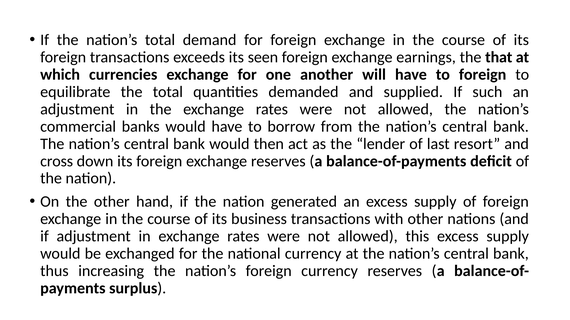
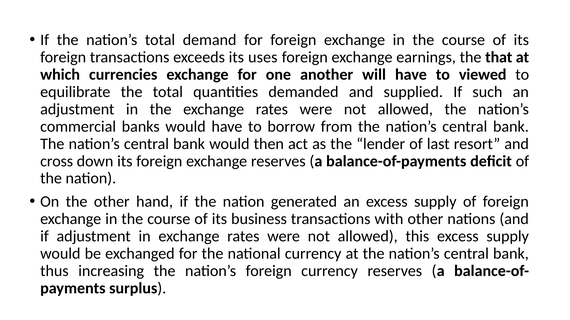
seen: seen -> uses
to foreign: foreign -> viewed
